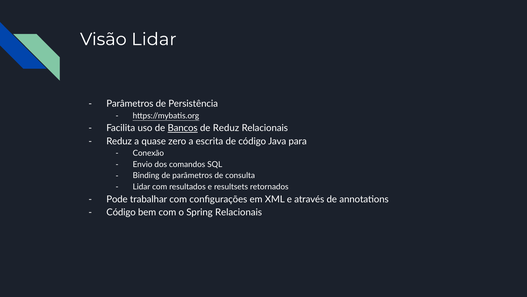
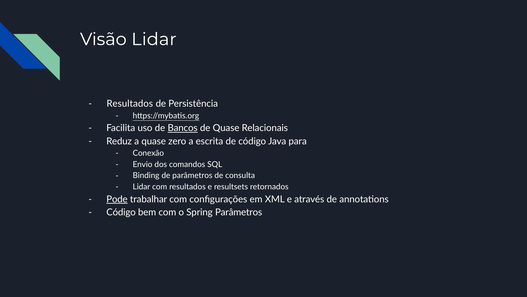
Parâmetros at (130, 104): Parâmetros -> Resultados
de Reduz: Reduz -> Quase
Pode underline: none -> present
Spring Relacionais: Relacionais -> Parâmetros
